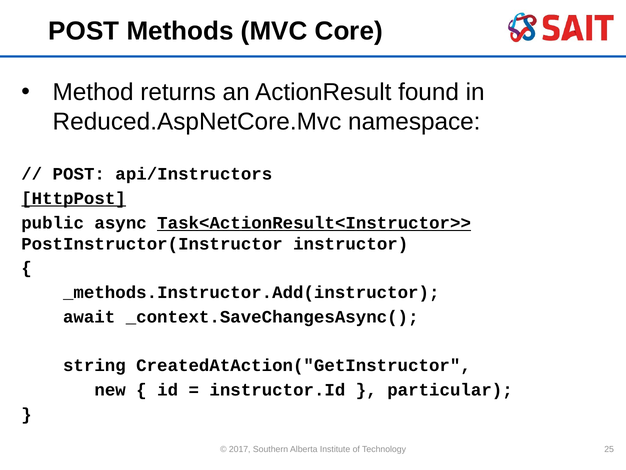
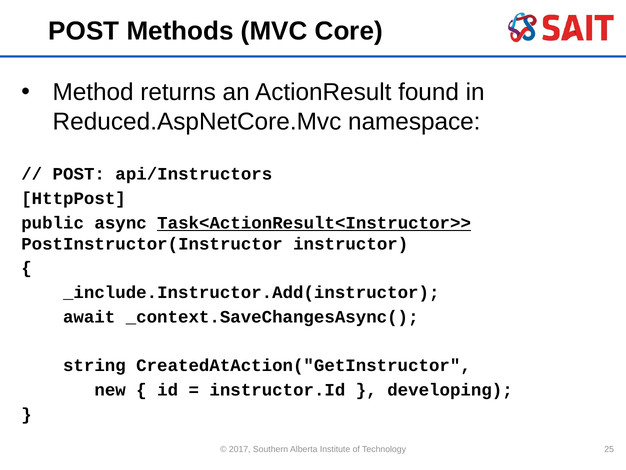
HttpPost underline: present -> none
_methods.Instructor.Add(instructor: _methods.Instructor.Add(instructor -> _include.Instructor.Add(instructor
particular: particular -> developing
